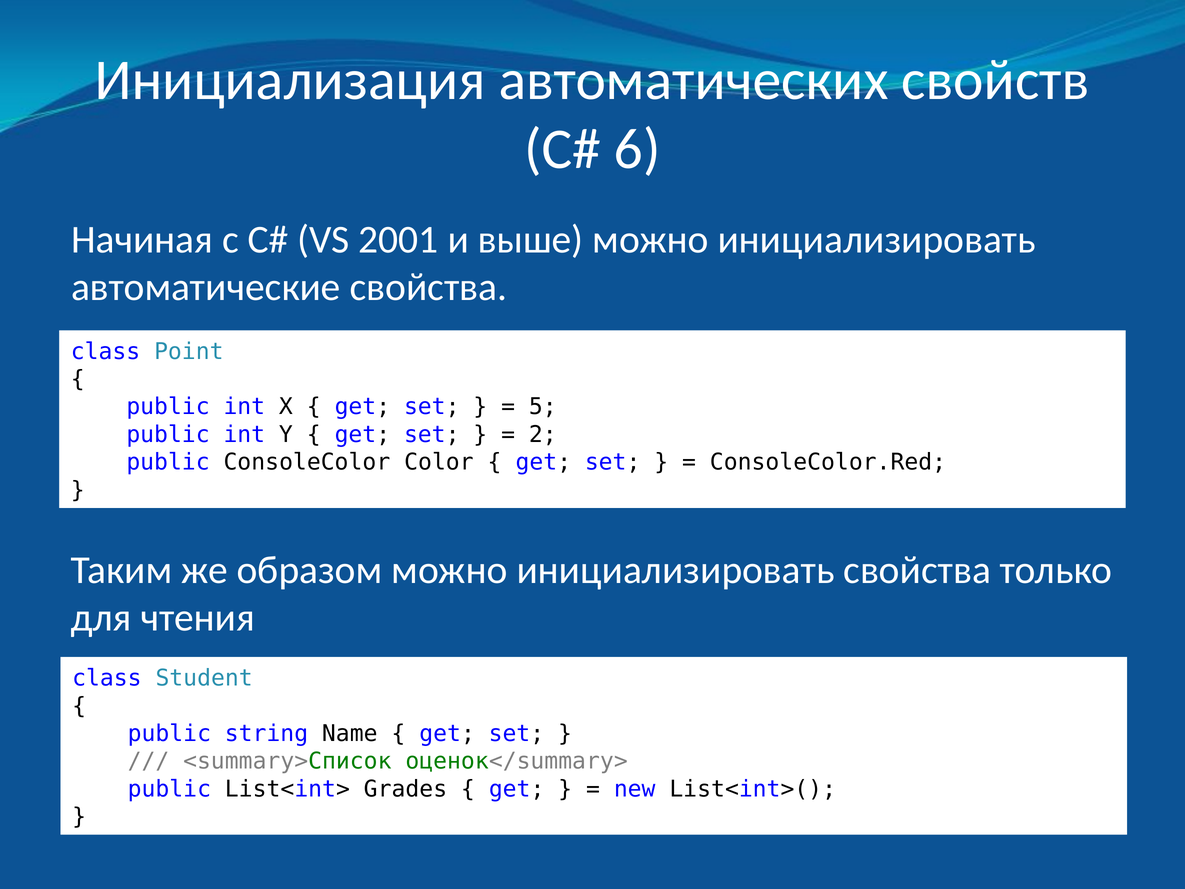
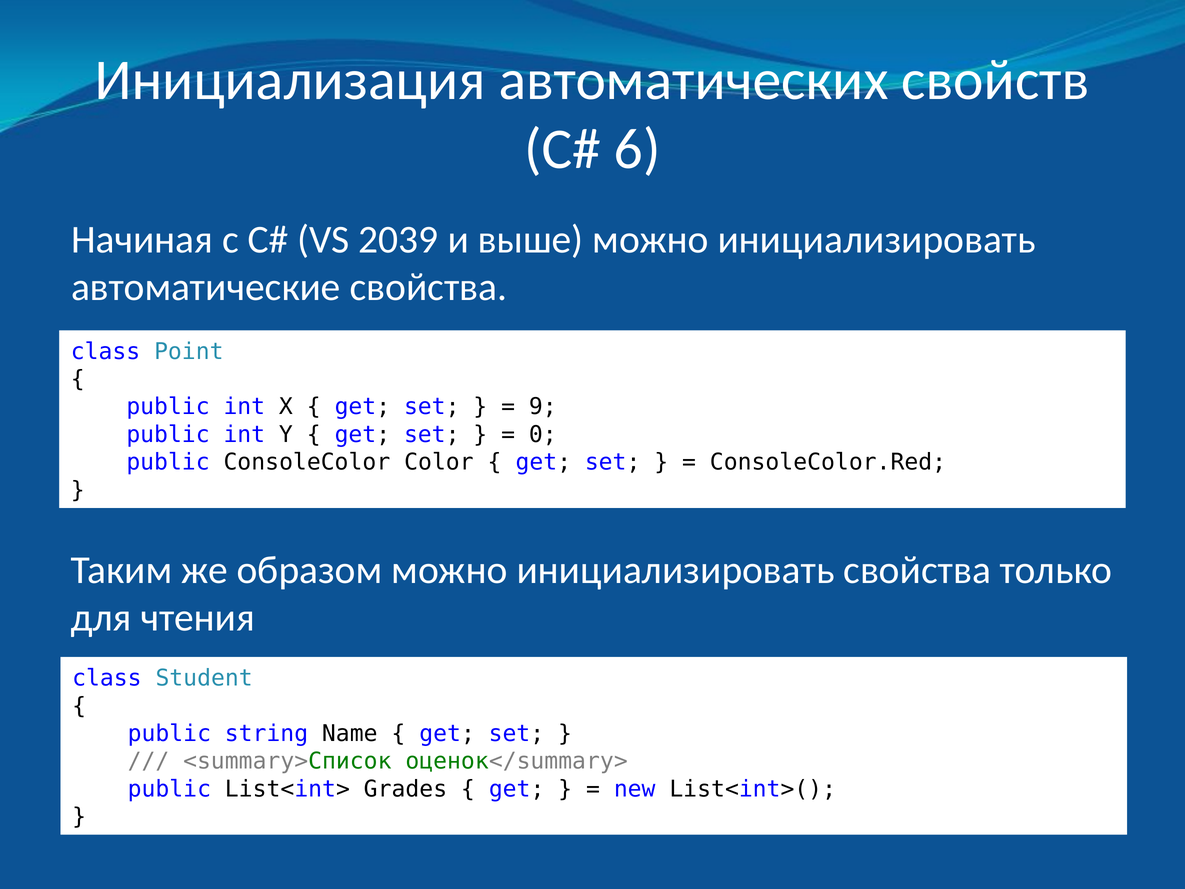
2001: 2001 -> 2039
5: 5 -> 9
2: 2 -> 0
